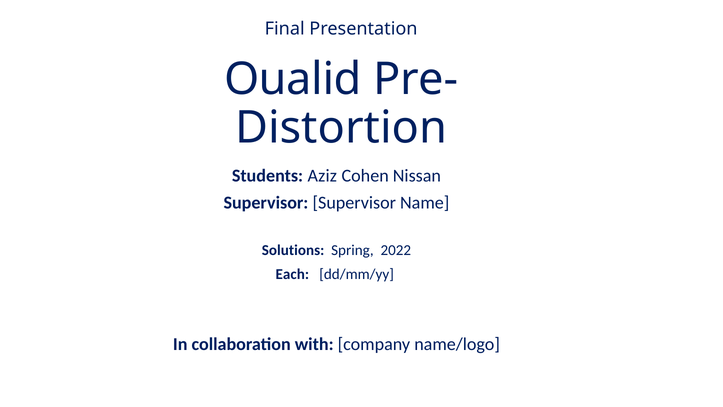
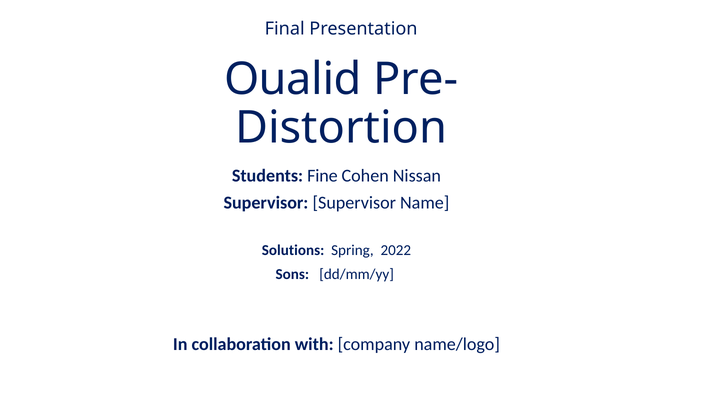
Aziz: Aziz -> Fine
Each: Each -> Sons
